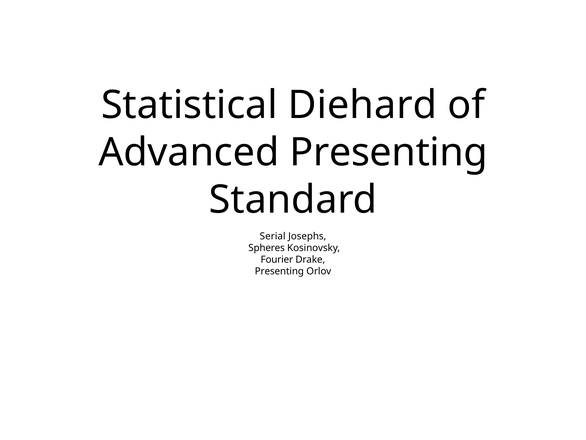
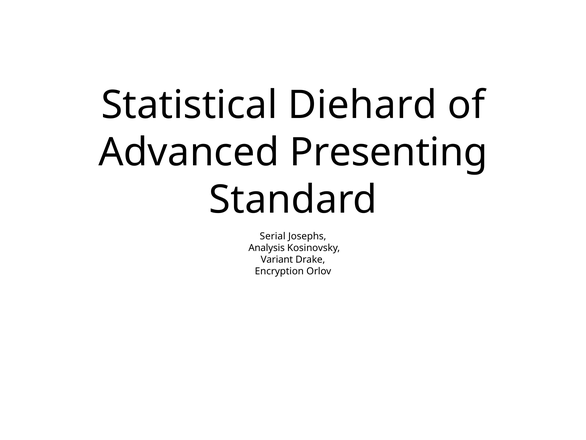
Spheres: Spheres -> Analysis
Fourier: Fourier -> Variant
Presenting at (279, 271): Presenting -> Encryption
